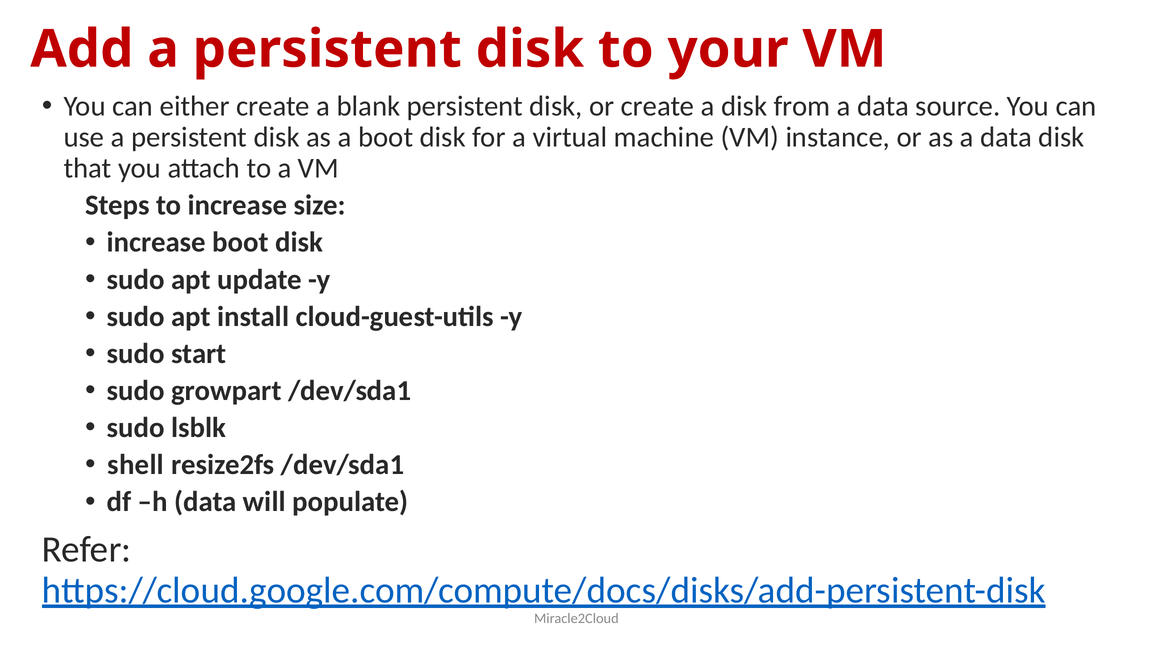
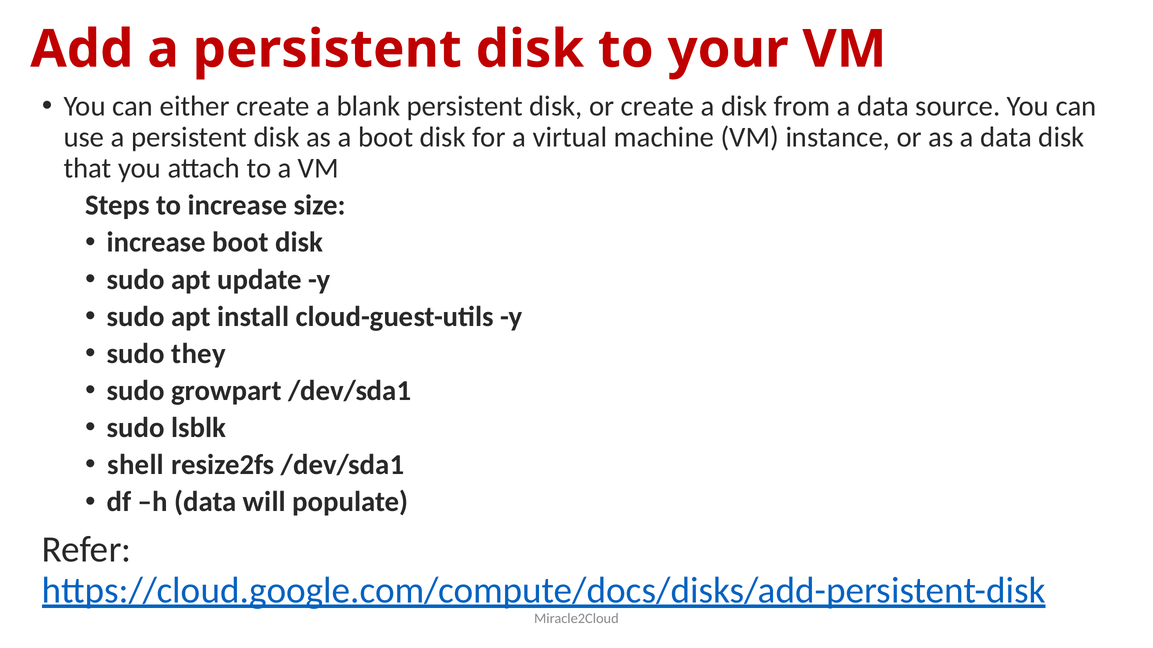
start: start -> they
